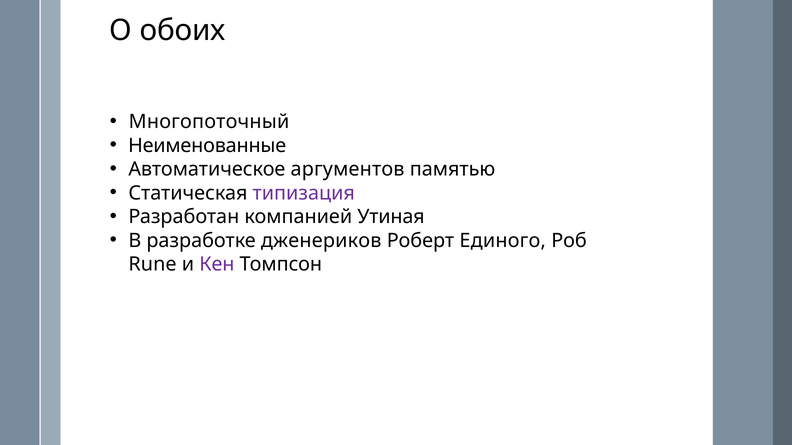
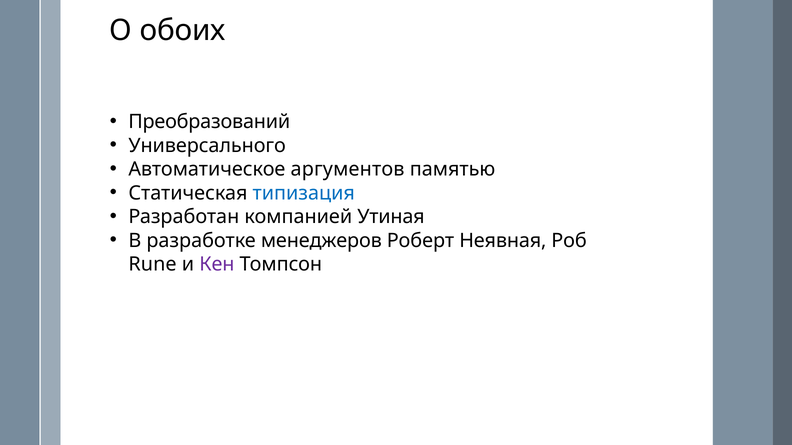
Многопоточный: Многопоточный -> Преобразований
Неименованные: Неименованные -> Универсального
типизация colour: purple -> blue
дженериков: дженериков -> менеджеров
Единого: Единого -> Неявная
